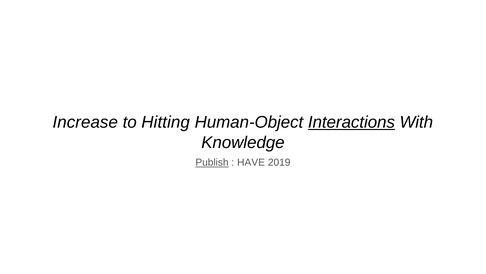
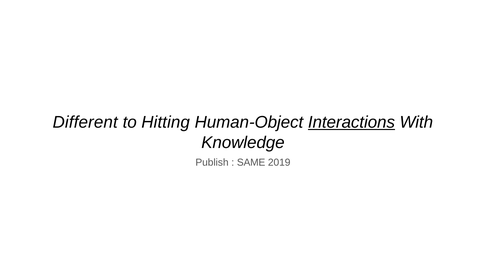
Increase: Increase -> Different
Publish underline: present -> none
HAVE: HAVE -> SAME
